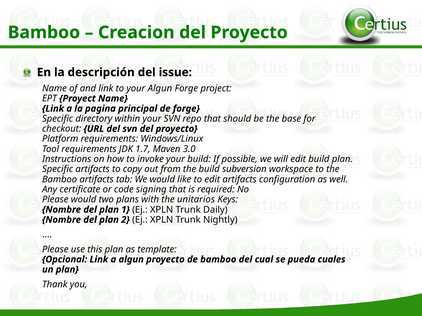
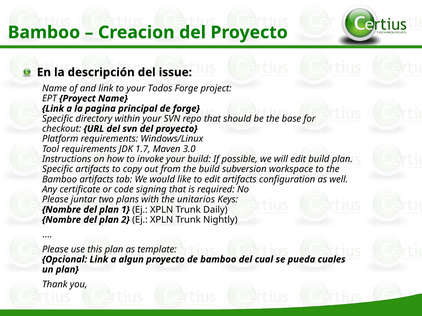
your Algun: Algun -> Todos
Please would: would -> juntar
